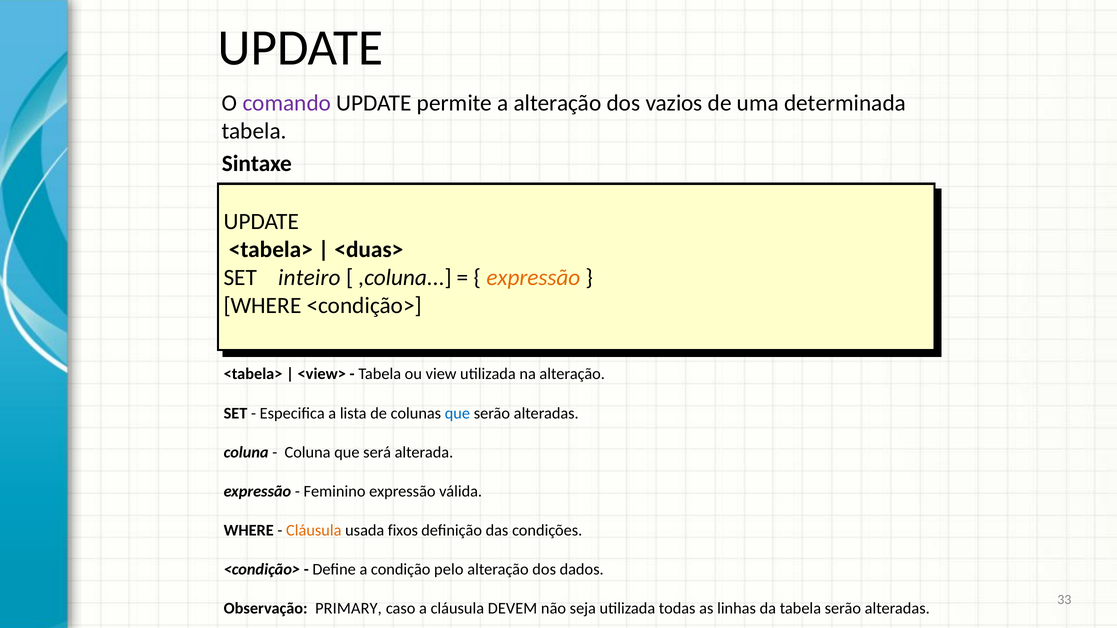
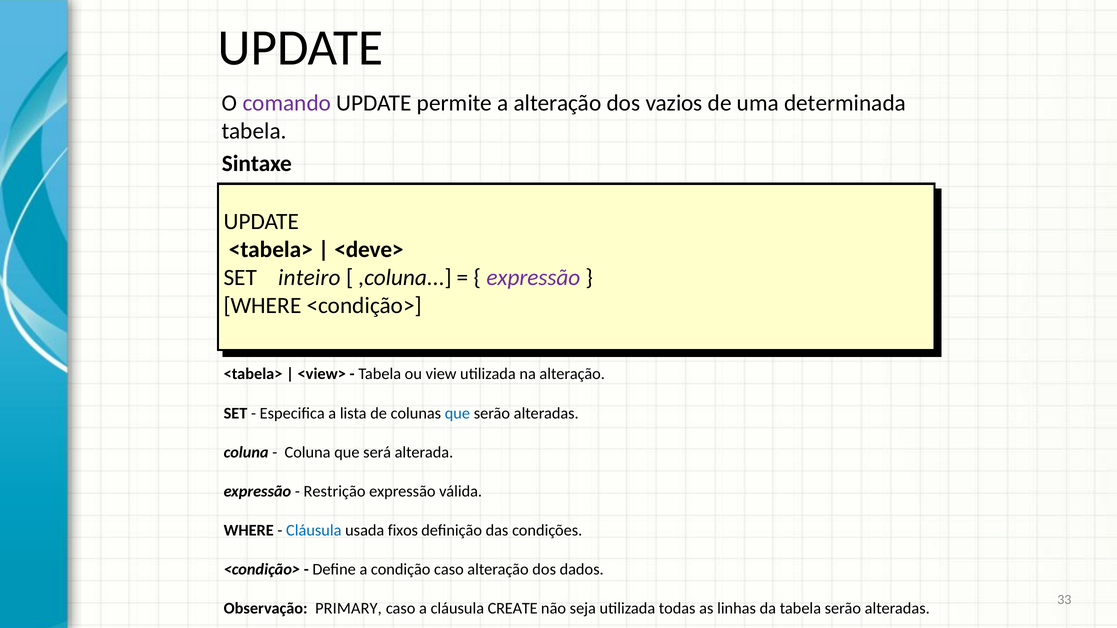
<duas>: <duas> -> <deve>
expressão at (533, 278) colour: orange -> purple
Feminino: Feminino -> Restrição
Cláusula at (314, 531) colour: orange -> blue
condição pelo: pelo -> caso
DEVEM: DEVEM -> CREATE
